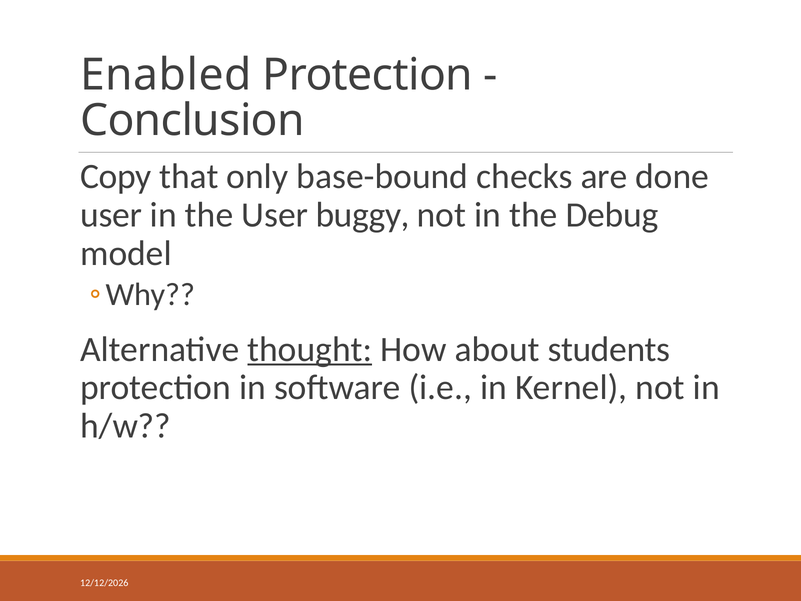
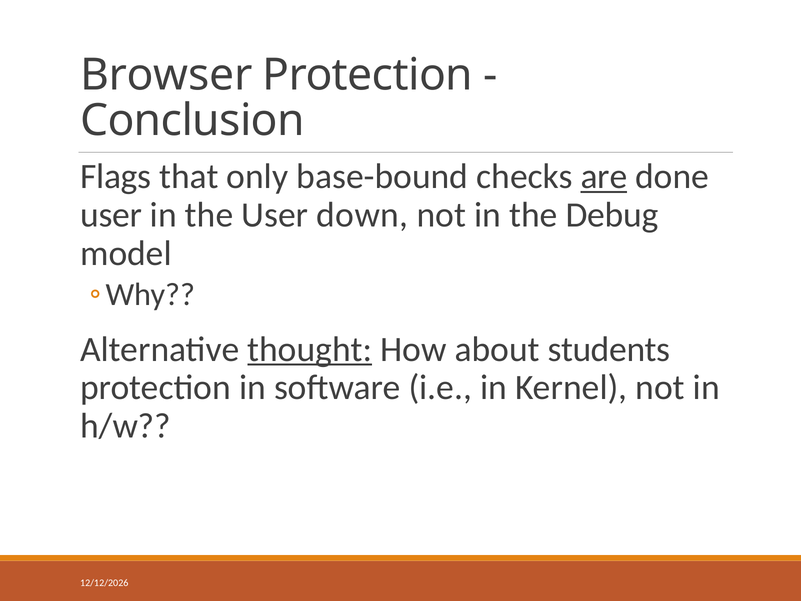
Enabled: Enabled -> Browser
Copy: Copy -> Flags
are underline: none -> present
buggy: buggy -> down
